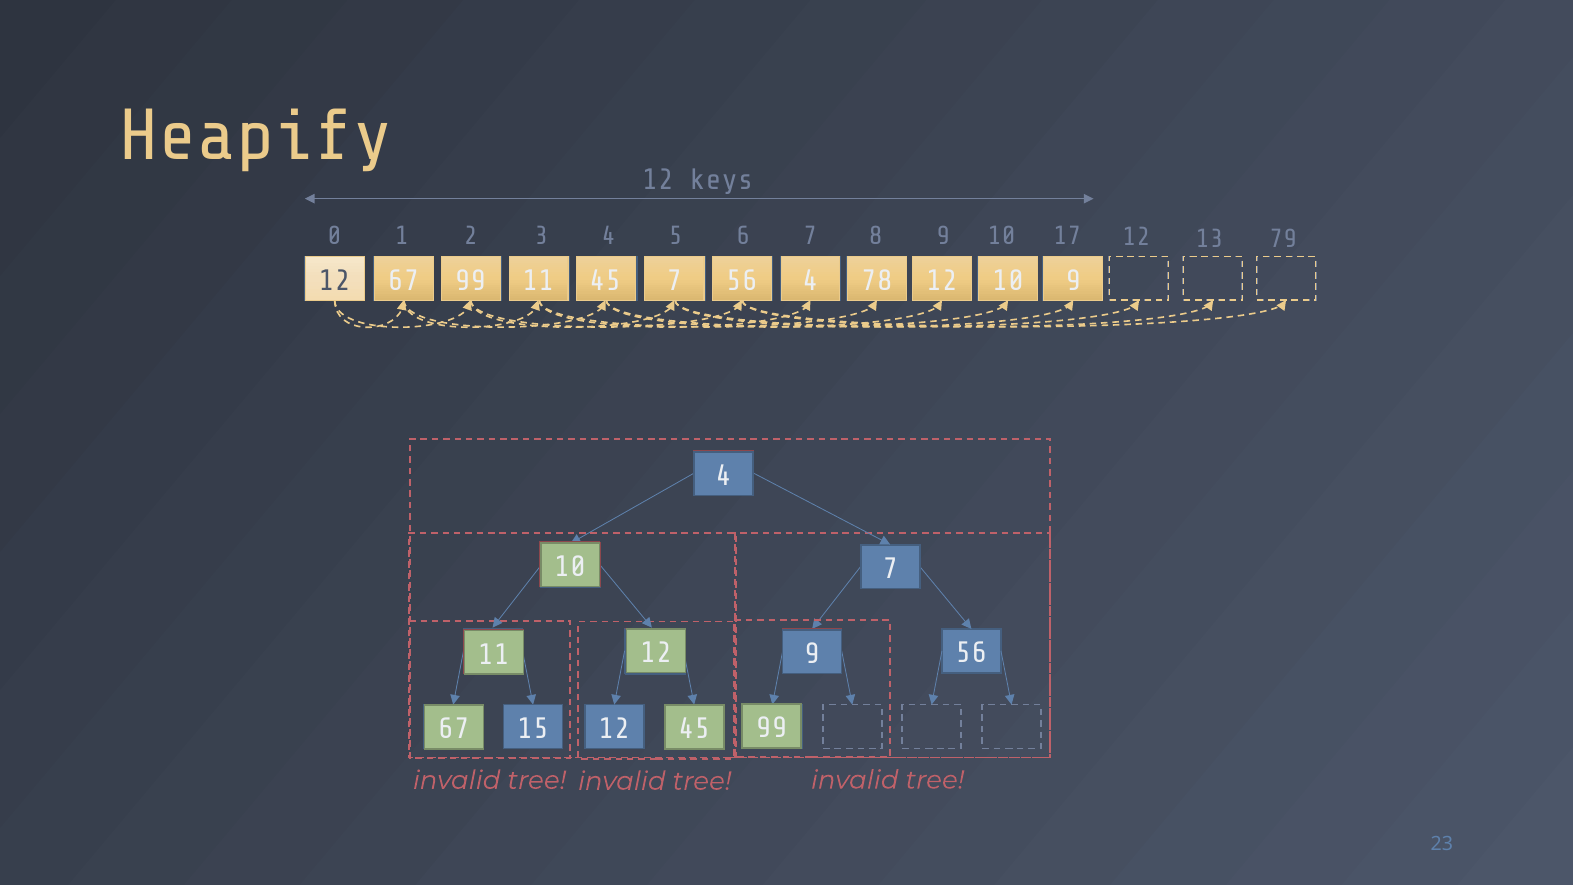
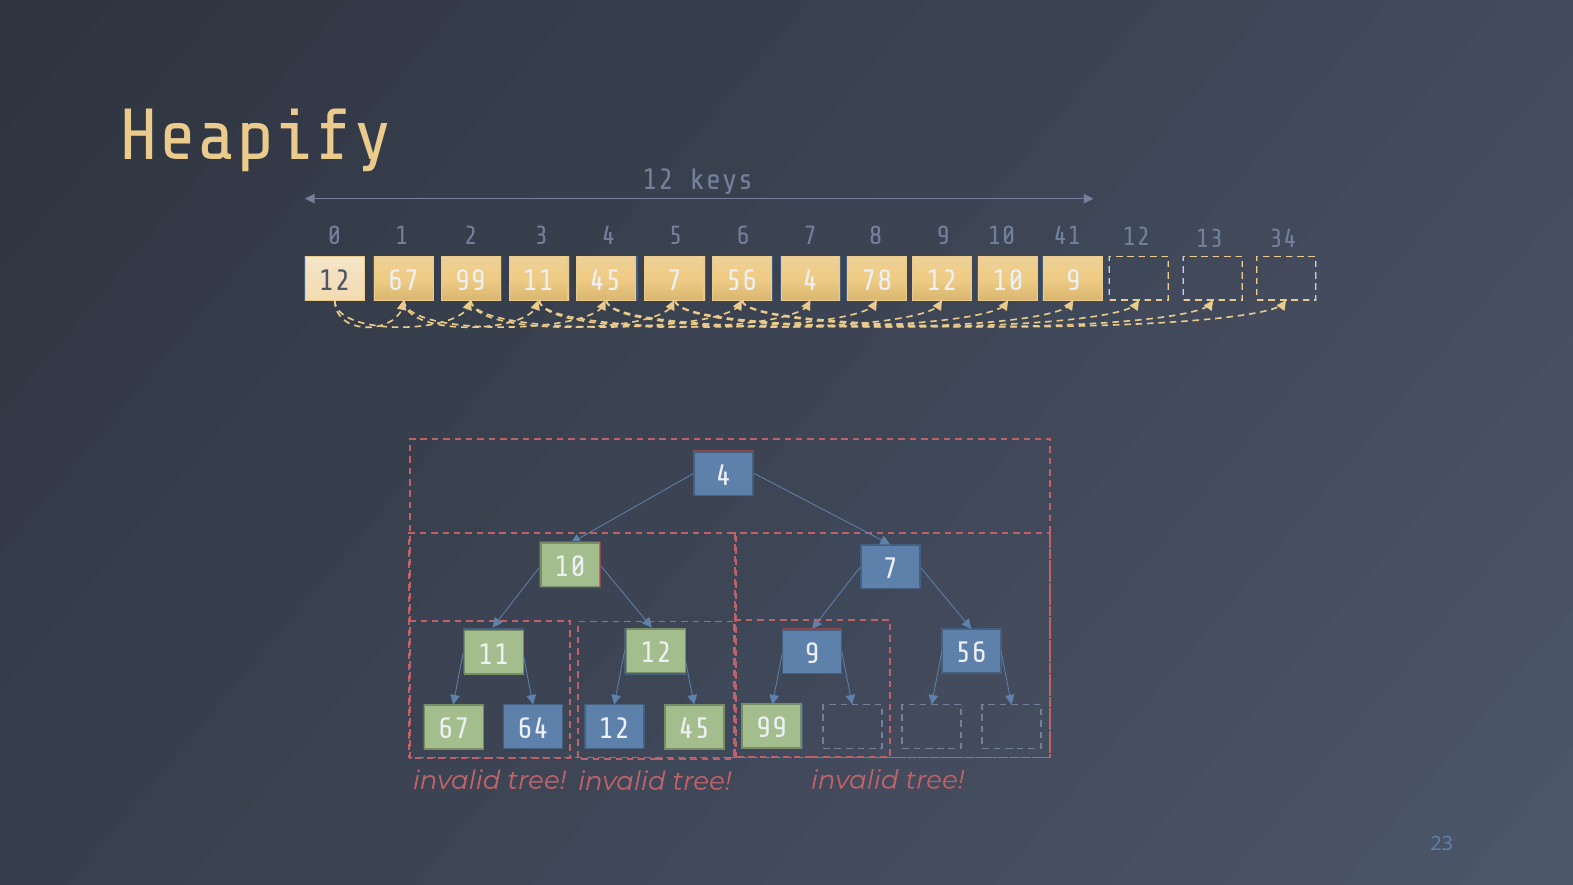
17: 17 -> 41
79: 79 -> 34
15: 15 -> 64
